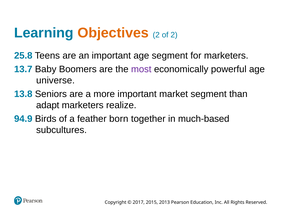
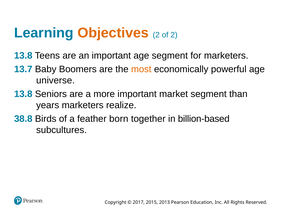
25.8 at (23, 56): 25.8 -> 13.8
most colour: purple -> orange
adapt: adapt -> years
94.9: 94.9 -> 38.8
much-based: much-based -> billion-based
